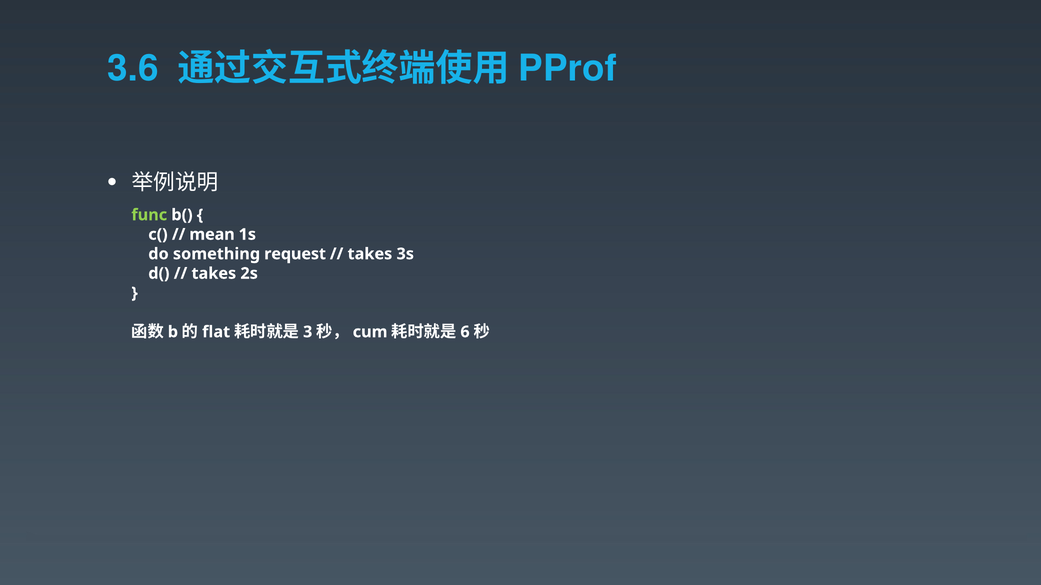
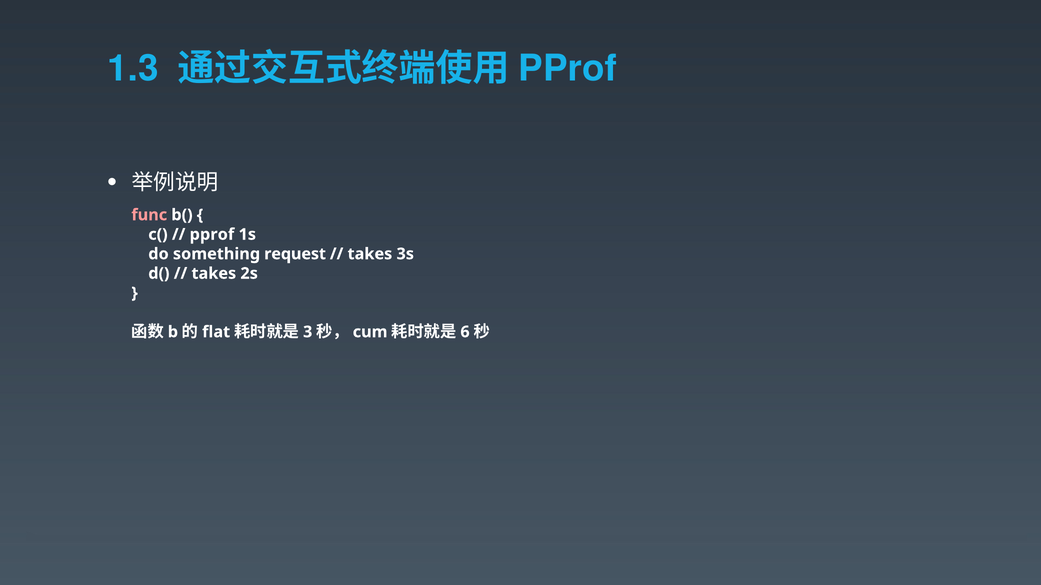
3.6: 3.6 -> 1.3
func colour: light green -> pink
mean: mean -> pprof
